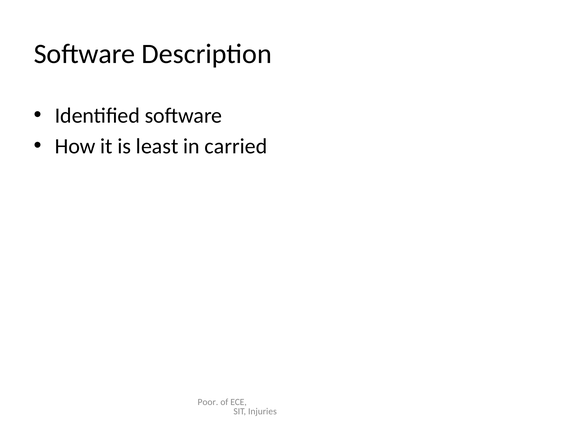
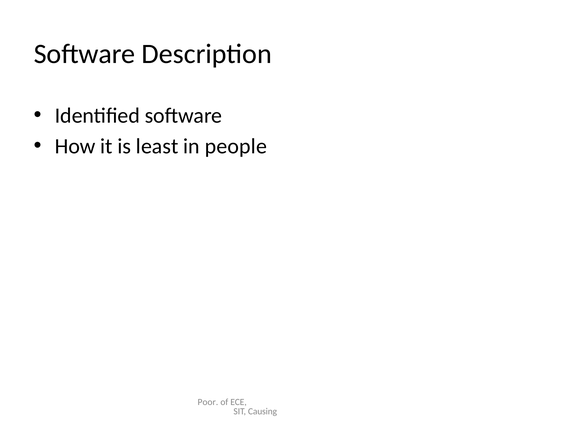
carried: carried -> people
Injuries: Injuries -> Causing
